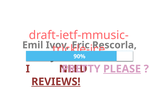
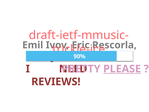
REVIEWS underline: present -> none
